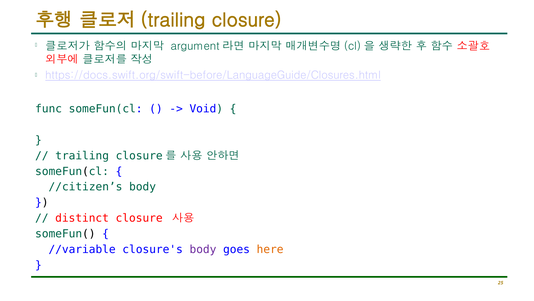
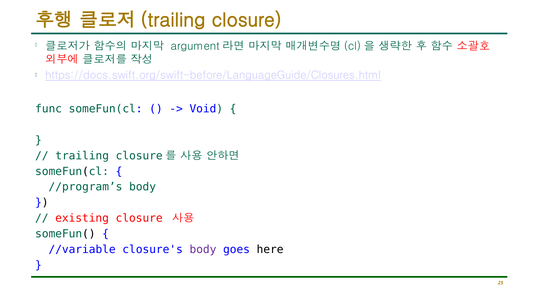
//citizen’s: //citizen’s -> //program’s
distinct: distinct -> existing
here colour: orange -> black
